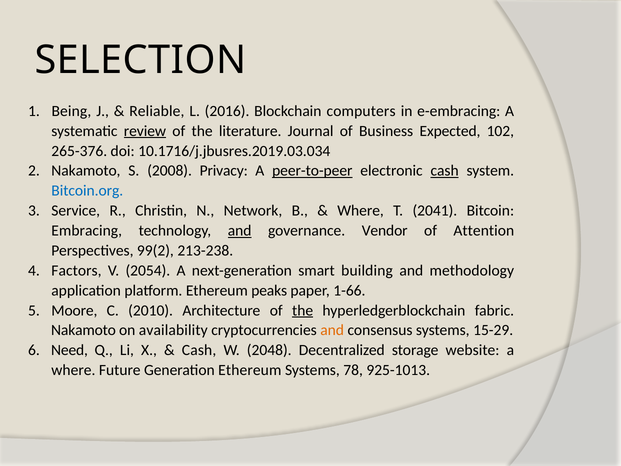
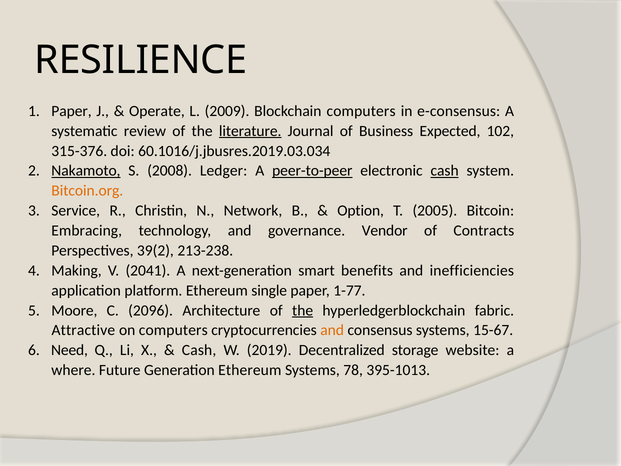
SELECTION: SELECTION -> RESILIENCE
Being at (71, 111): Being -> Paper
Reliable: Reliable -> Operate
2016: 2016 -> 2009
e-embracing: e-embracing -> e-consensus
review underline: present -> none
literature underline: none -> present
265-376: 265-376 -> 315-376
10.1716/j.jbusres.2019.03.034: 10.1716/j.jbusres.2019.03.034 -> 60.1016/j.jbusres.2019.03.034
Nakamoto at (86, 171) underline: none -> present
Privacy: Privacy -> Ledger
Bitcoin.org colour: blue -> orange
Where at (361, 211): Where -> Option
2041: 2041 -> 2005
and at (240, 231) underline: present -> none
Attention: Attention -> Contracts
99(2: 99(2 -> 39(2
Factors: Factors -> Making
2054: 2054 -> 2041
building: building -> benefits
methodology: methodology -> inefficiencies
peaks: peaks -> single
1-66: 1-66 -> 1-77
2010: 2010 -> 2096
Nakamoto at (84, 330): Nakamoto -> Attractive
on availability: availability -> computers
15-29: 15-29 -> 15-67
2048: 2048 -> 2019
925-1013: 925-1013 -> 395-1013
